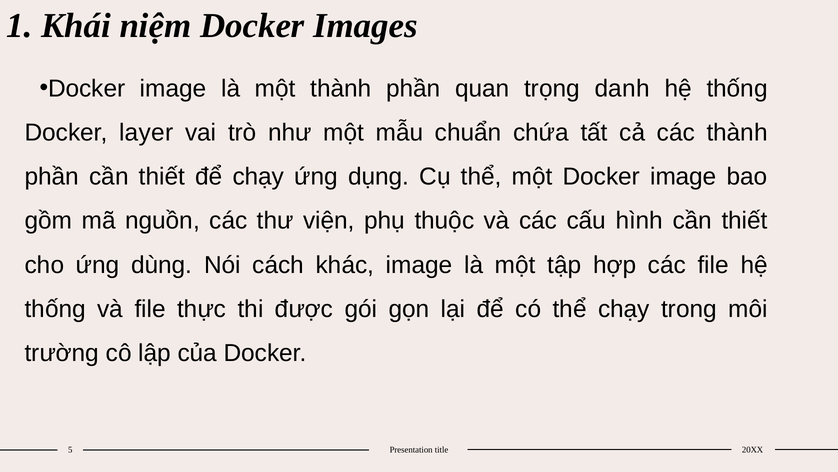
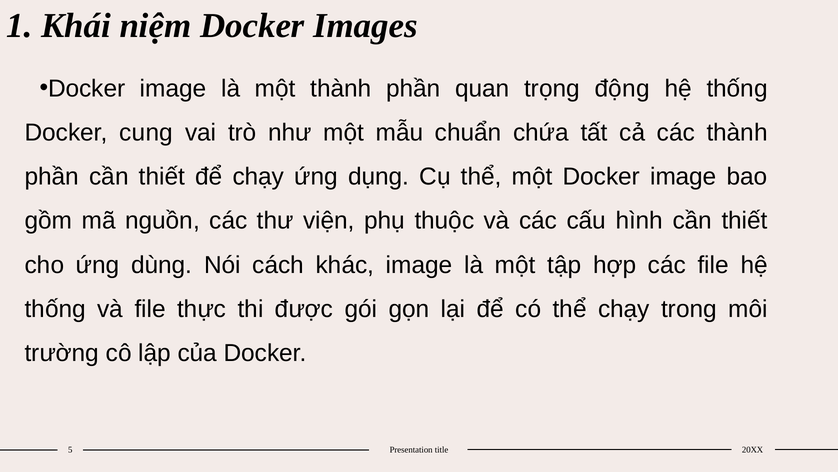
danh: danh -> động
layer: layer -> cung
